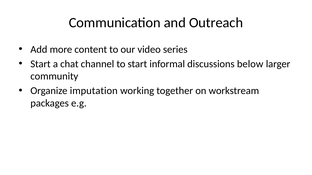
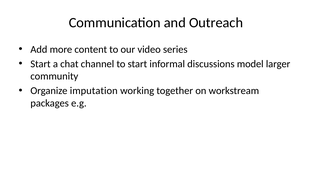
below: below -> model
